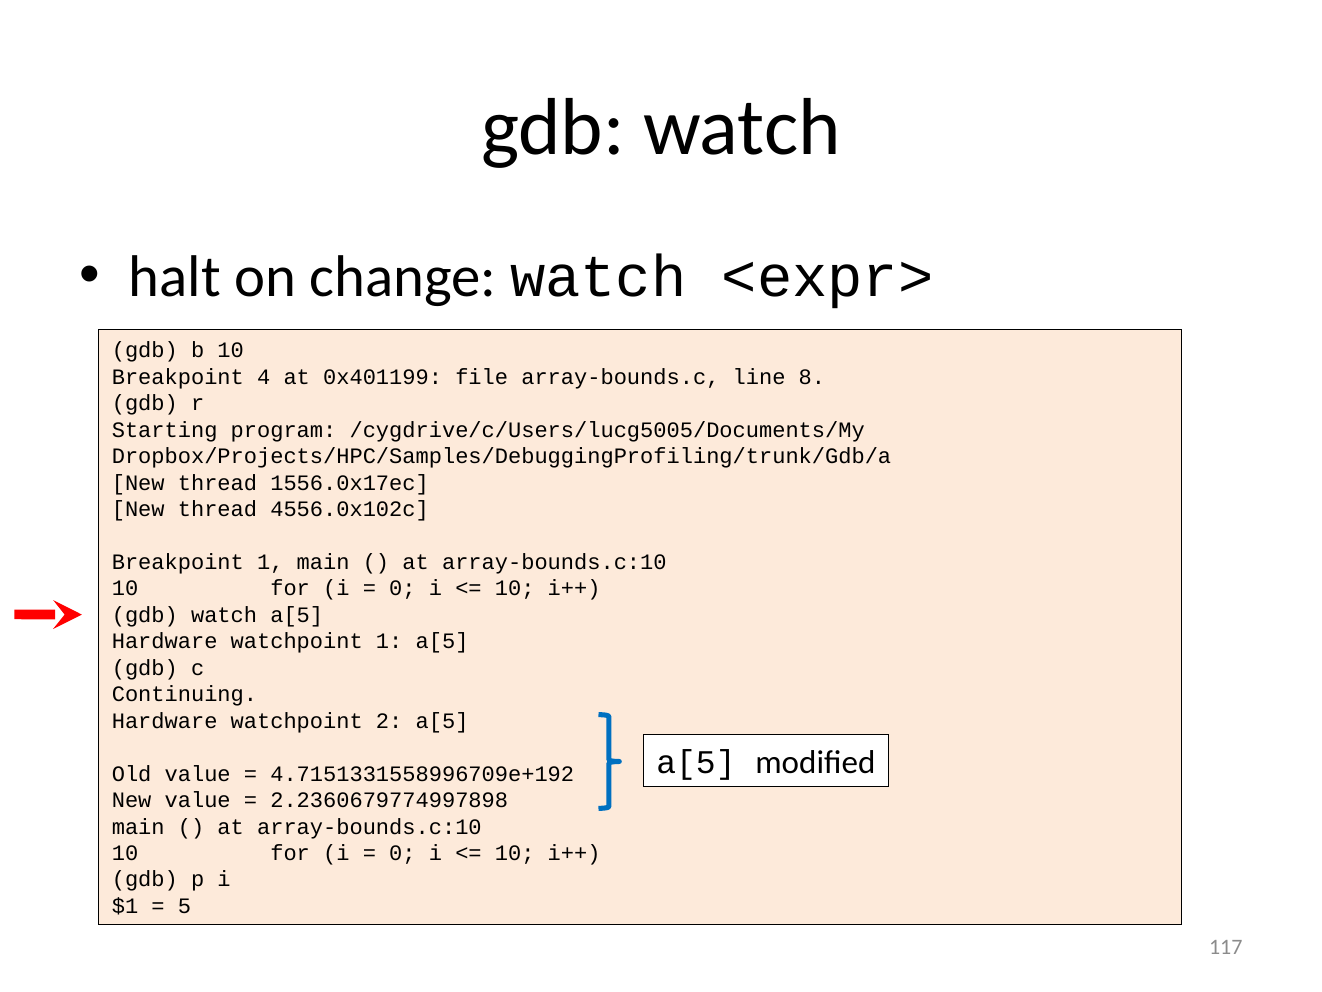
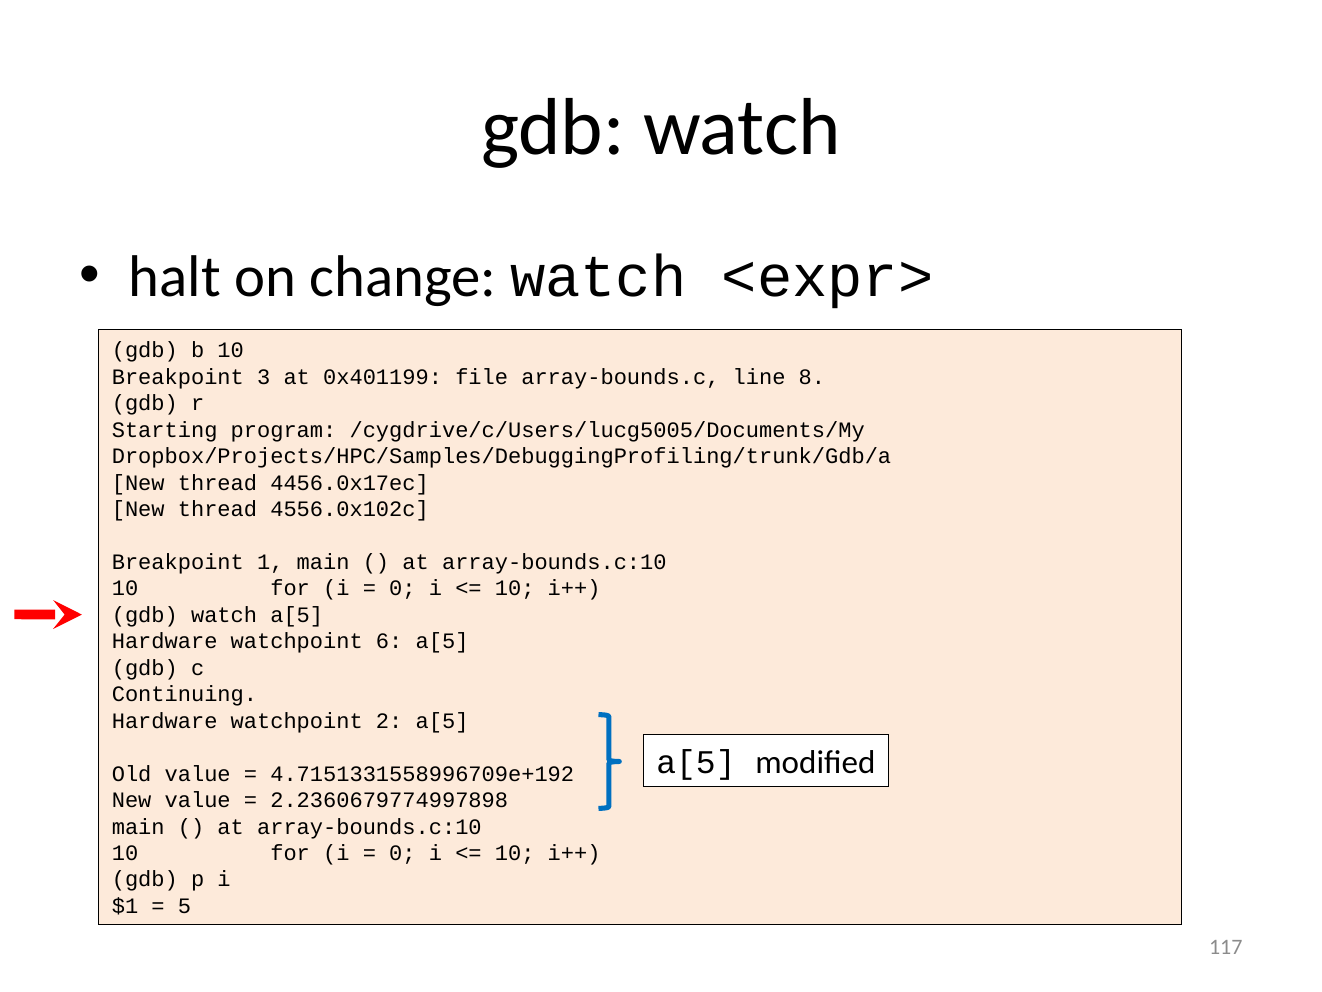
4: 4 -> 3
1556.0x17ec: 1556.0x17ec -> 4456.0x17ec
watchpoint 1: 1 -> 6
